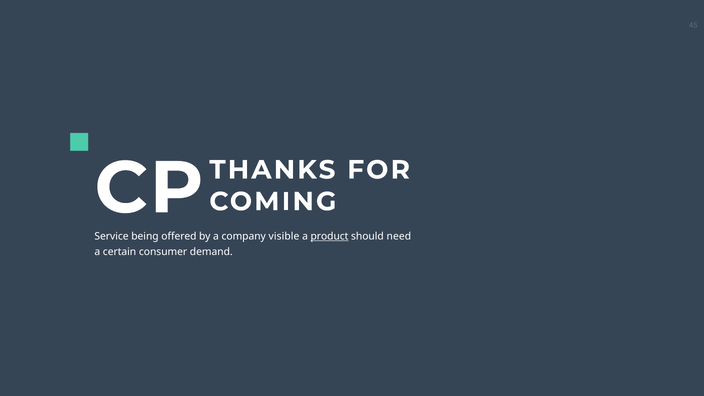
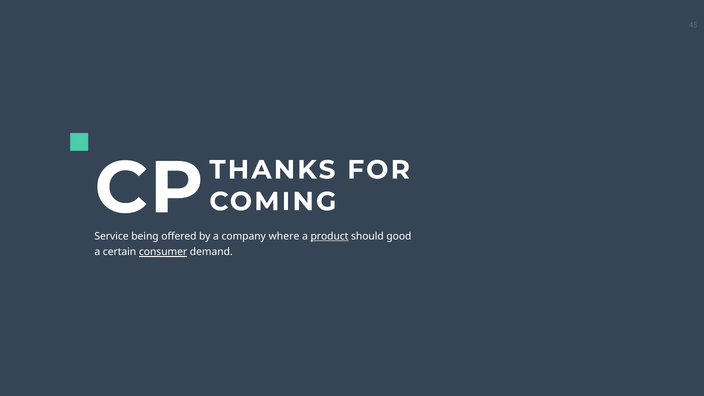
visible: visible -> where
need: need -> good
consumer underline: none -> present
